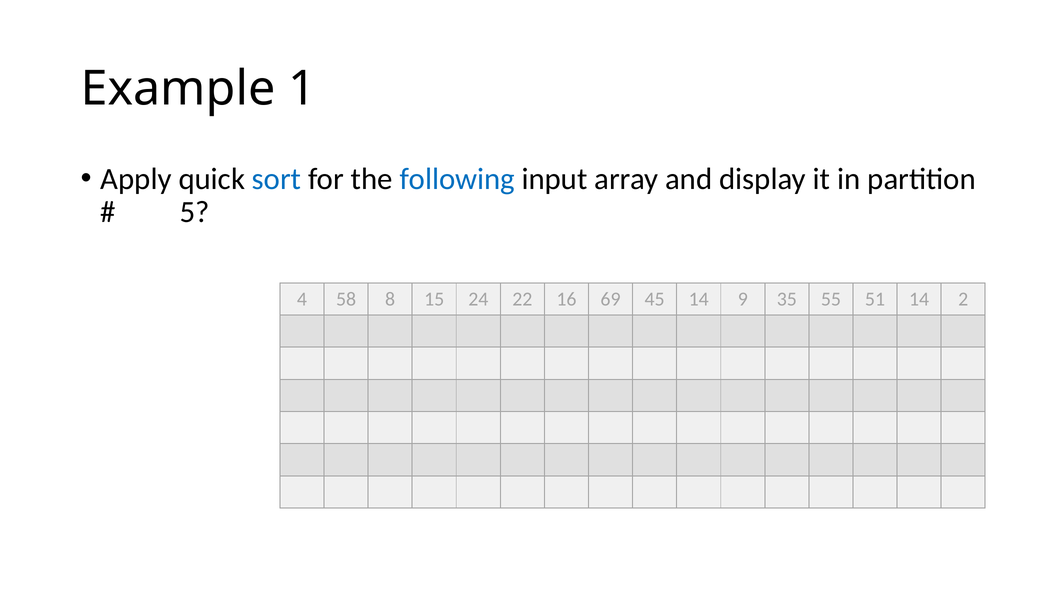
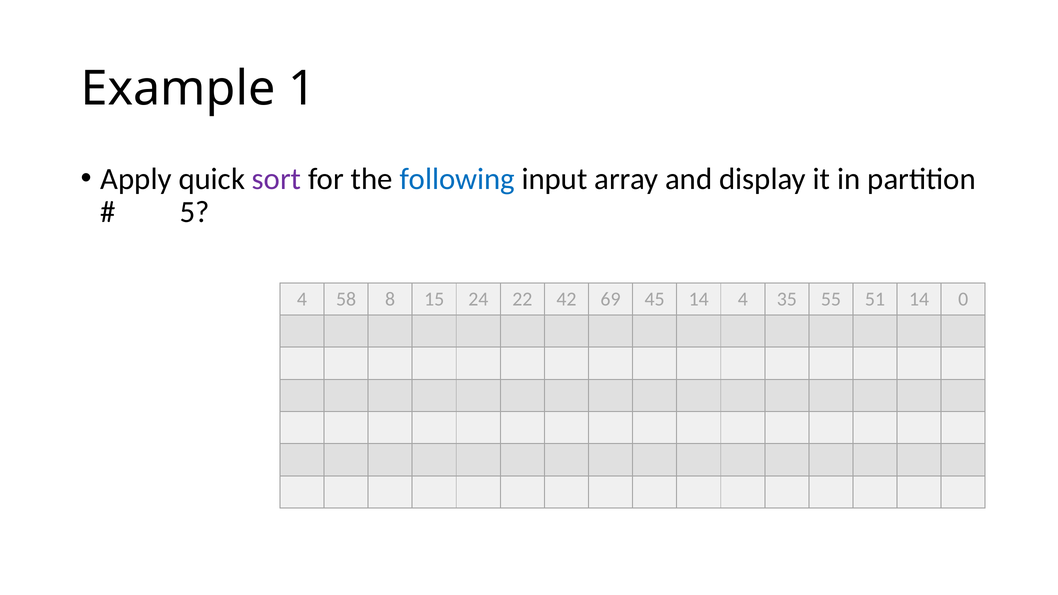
sort colour: blue -> purple
16: 16 -> 42
14 9: 9 -> 4
2: 2 -> 0
